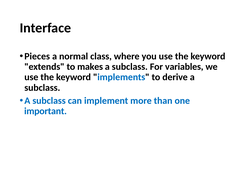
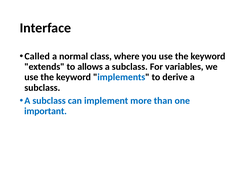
Pieces: Pieces -> Called
makes: makes -> allows
